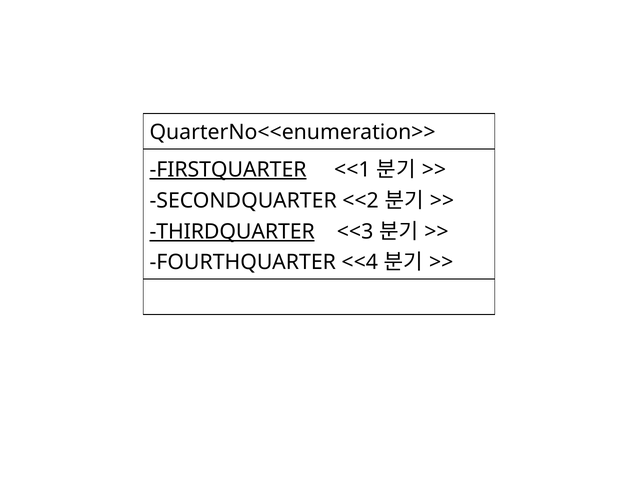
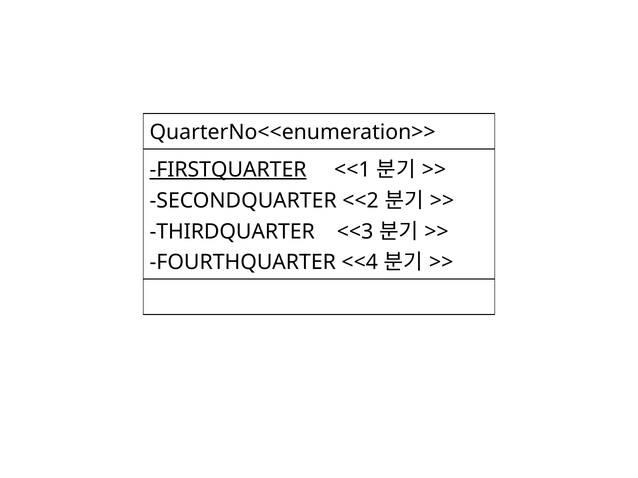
THIRDQUARTER underline: present -> none
